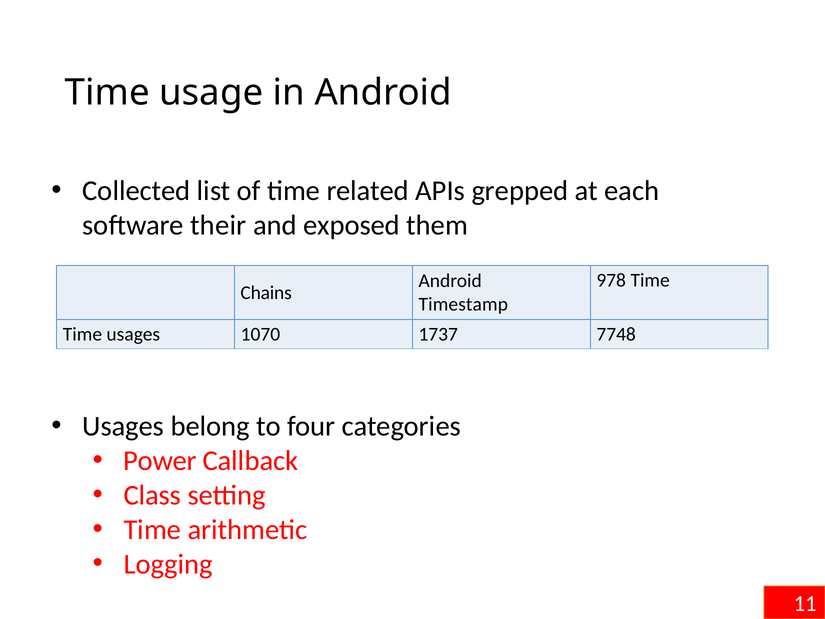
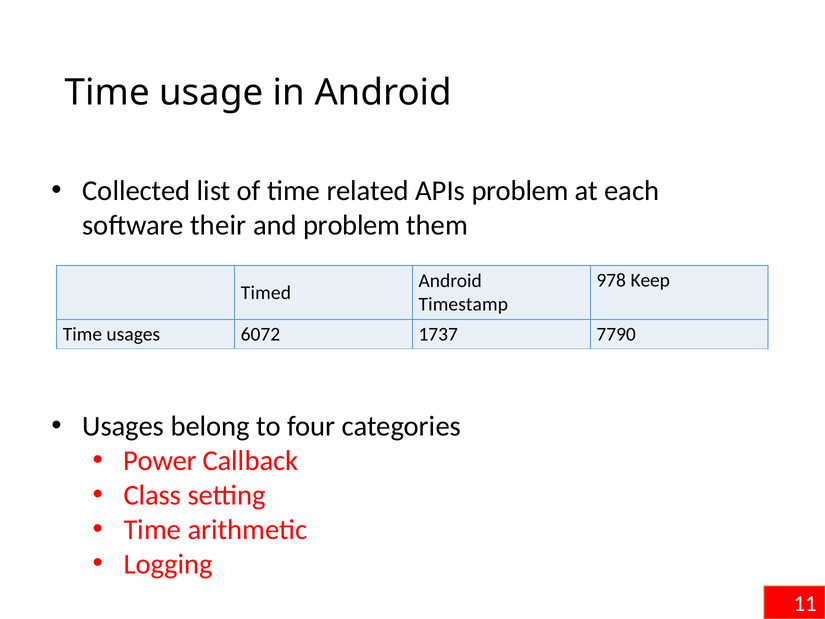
APIs grepped: grepped -> problem
and exposed: exposed -> problem
978 Time: Time -> Keep
Chains: Chains -> Timed
1070: 1070 -> 6072
7748: 7748 -> 7790
